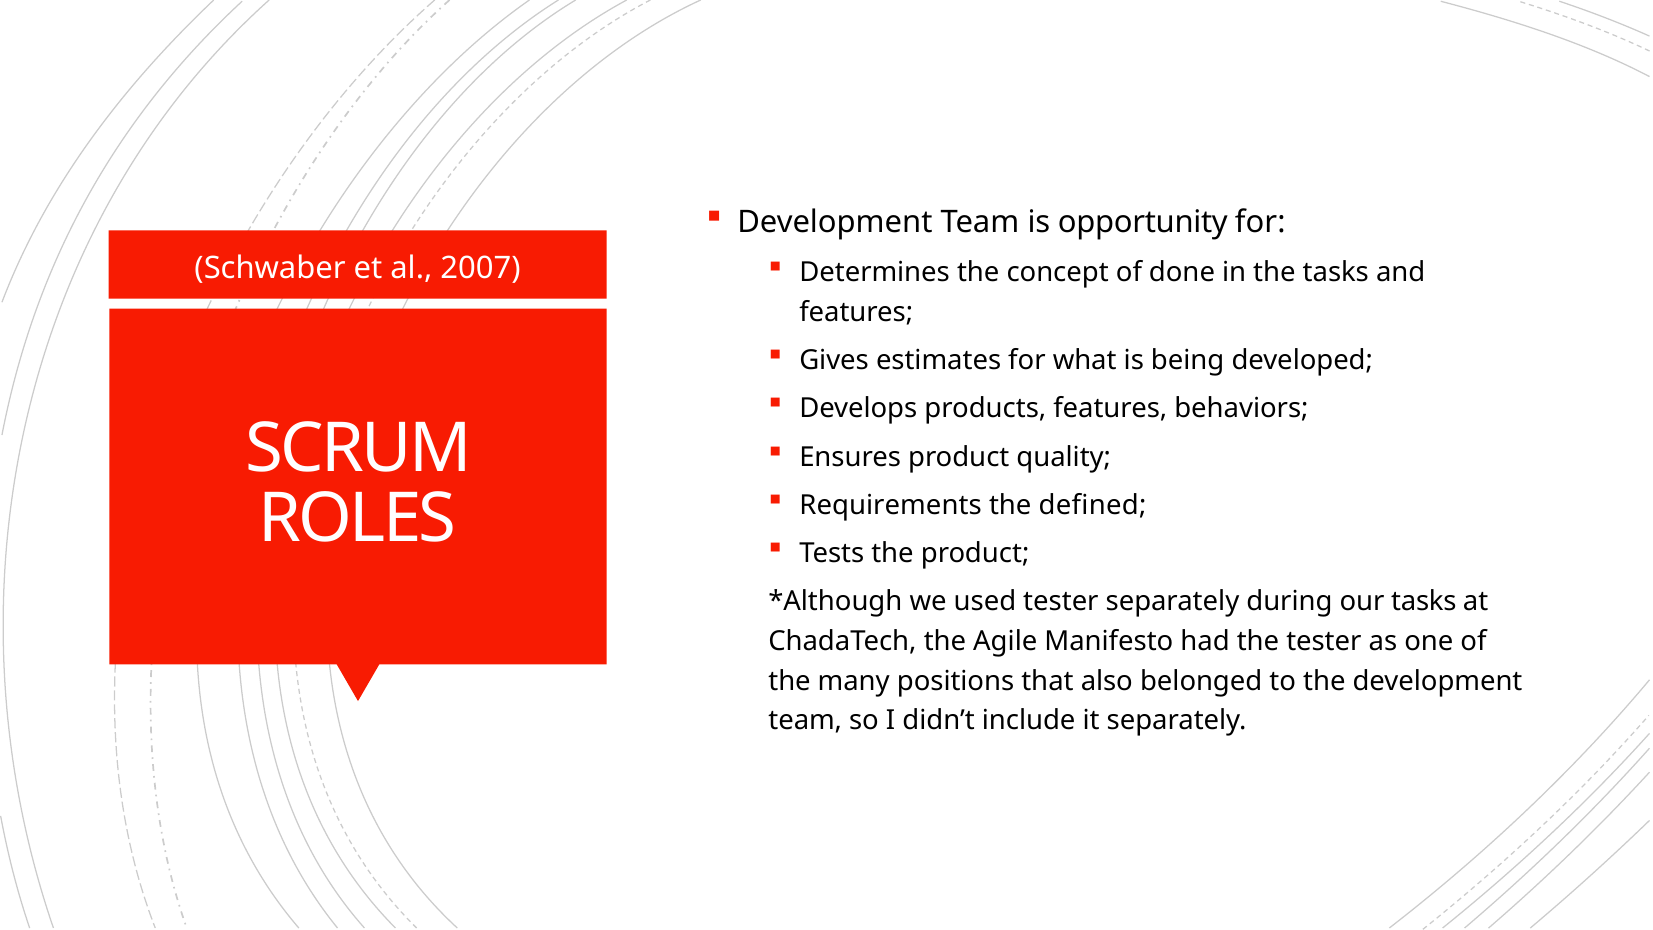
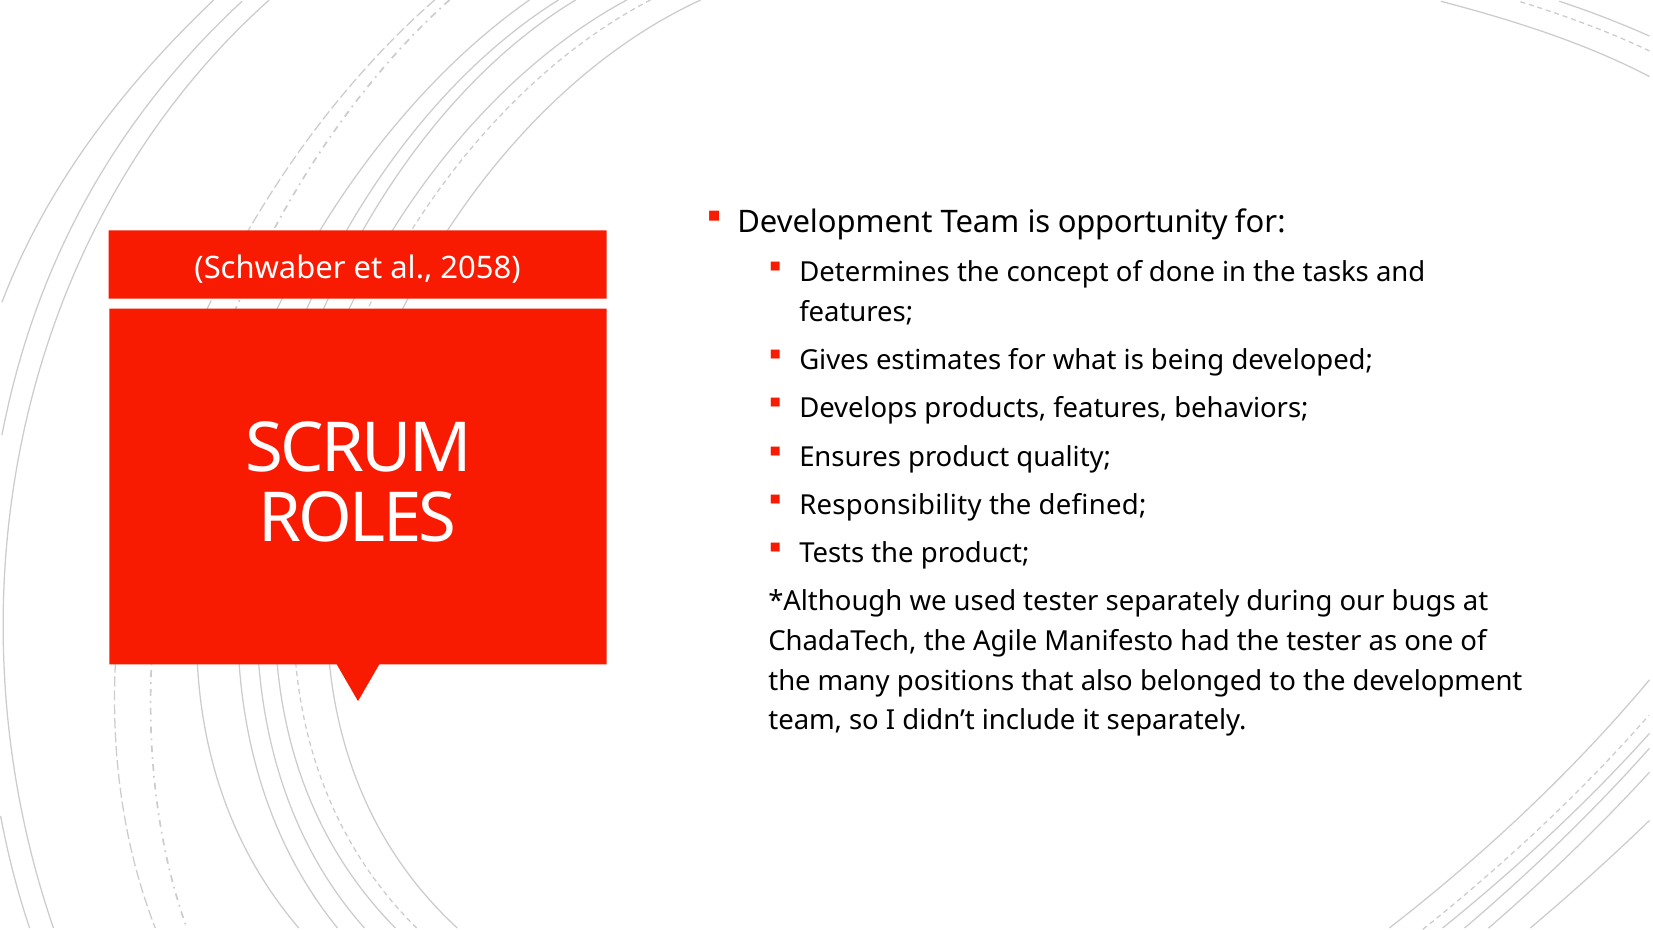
2007: 2007 -> 2058
Requirements: Requirements -> Responsibility
our tasks: tasks -> bugs
